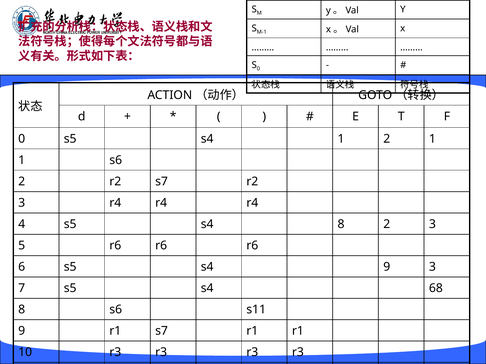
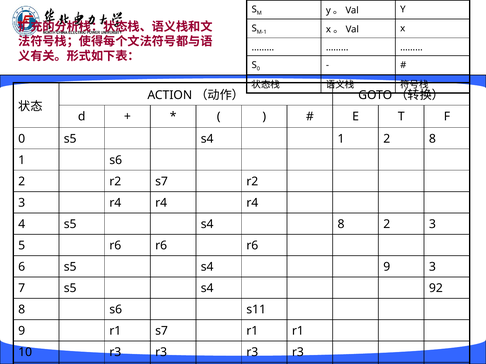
2 1: 1 -> 8
68: 68 -> 92
